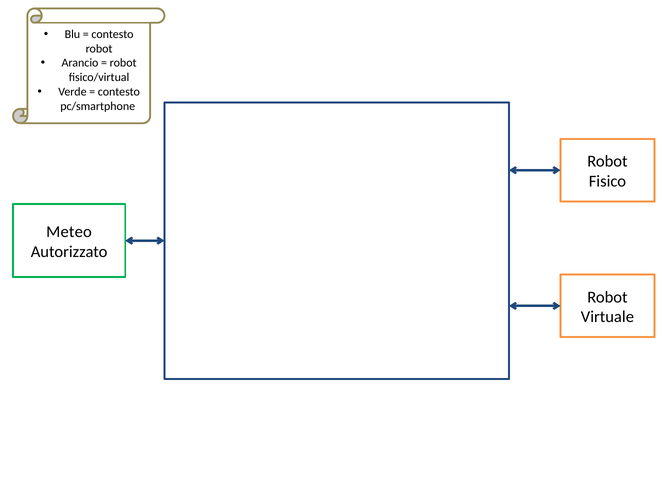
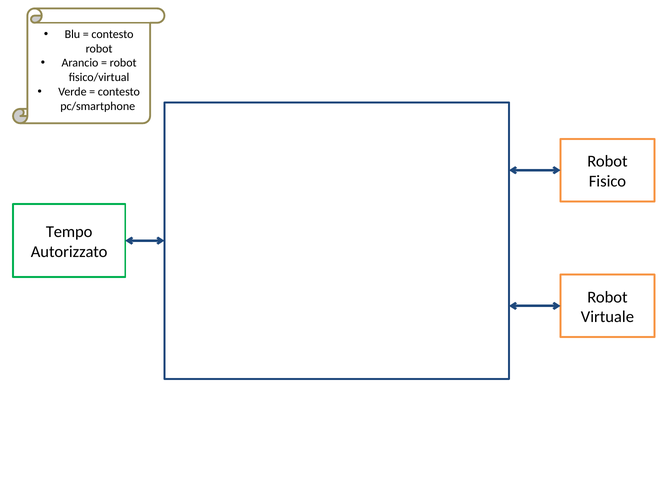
Meteo: Meteo -> Tempo
